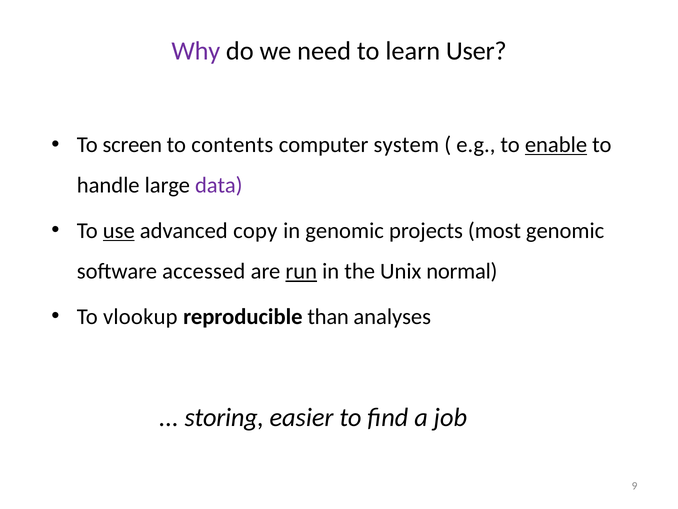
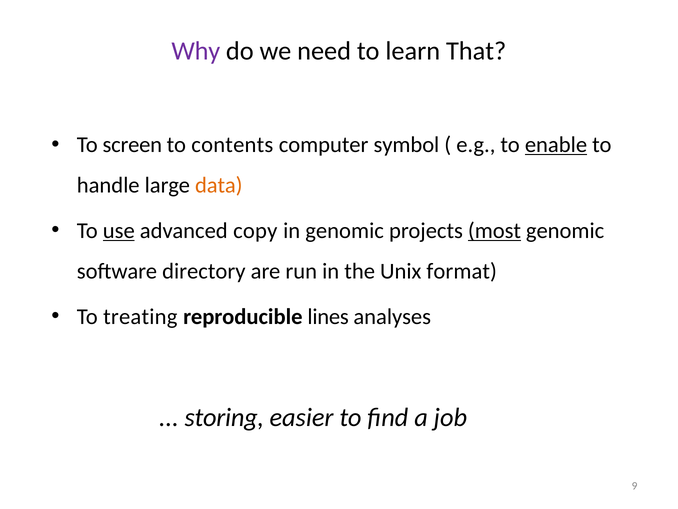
User: User -> That
system: system -> symbol
data colour: purple -> orange
most underline: none -> present
accessed: accessed -> directory
run underline: present -> none
normal: normal -> format
vlookup: vlookup -> treating
than: than -> lines
